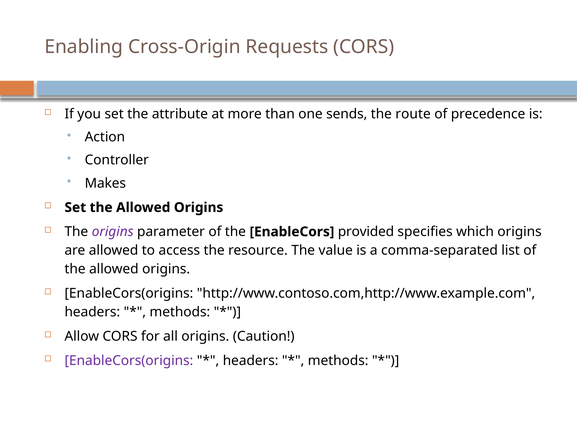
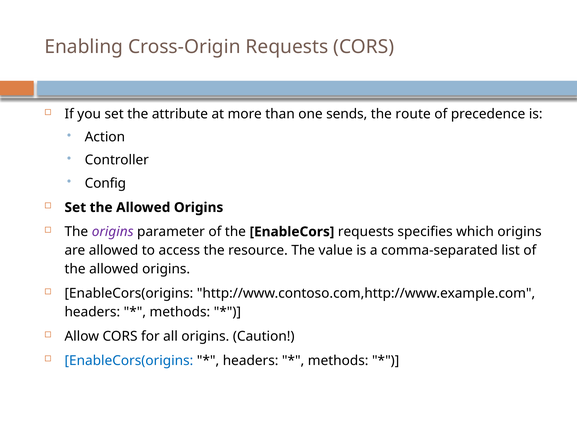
Makes: Makes -> Config
EnableCors provided: provided -> requests
EnableCors(origins at (129, 360) colour: purple -> blue
